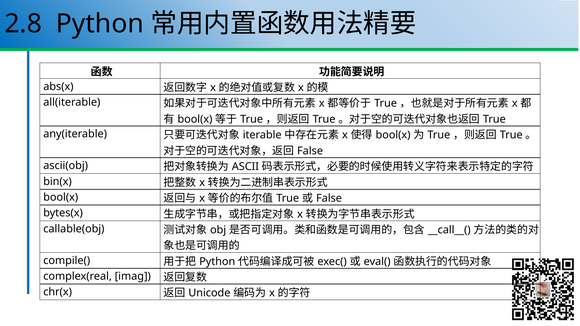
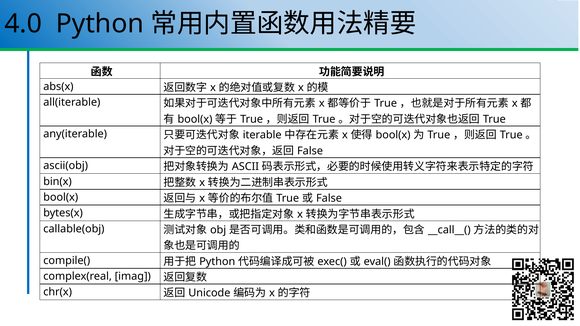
2.8: 2.8 -> 4.0
